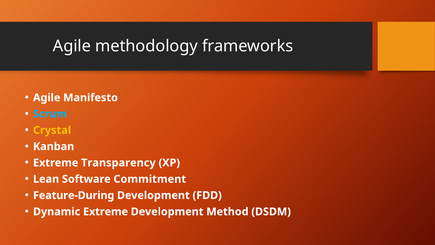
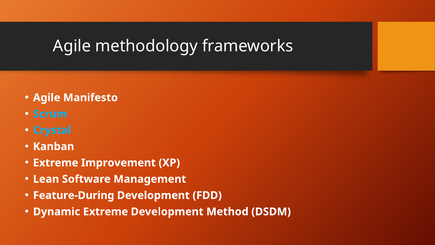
Crystal colour: yellow -> light blue
Transparency: Transparency -> Improvement
Commitment: Commitment -> Management
